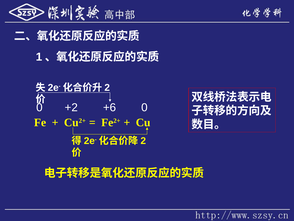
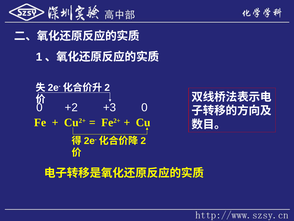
+6: +6 -> +3
